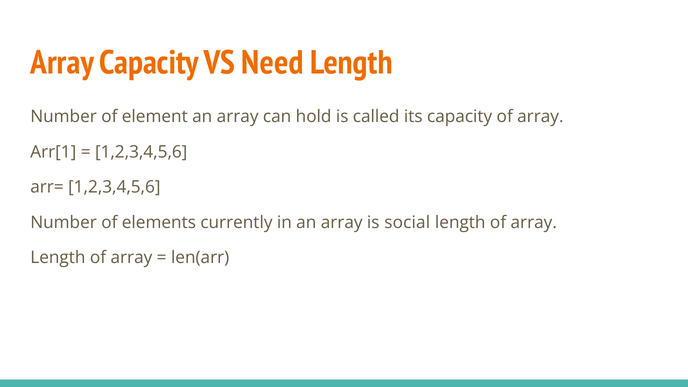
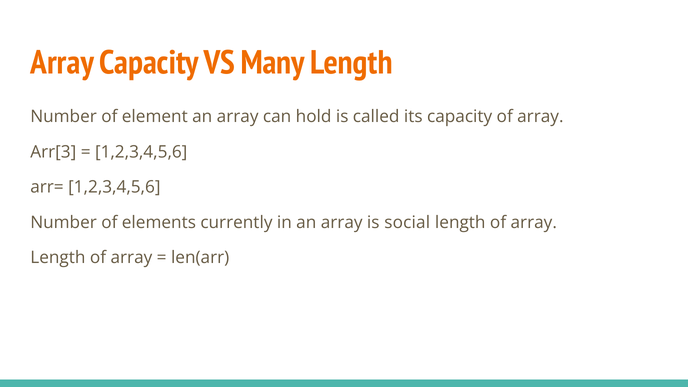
Need: Need -> Many
Arr[1: Arr[1 -> Arr[3
